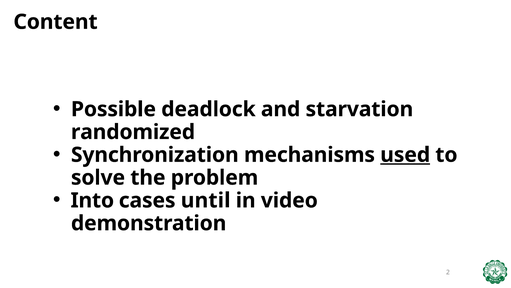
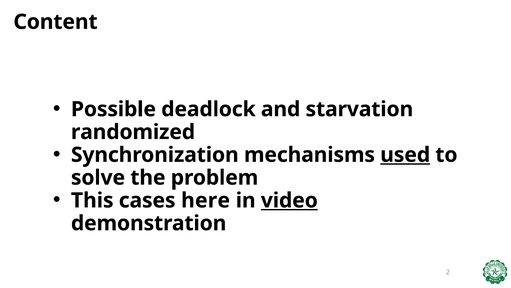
Into: Into -> This
until: until -> here
video underline: none -> present
